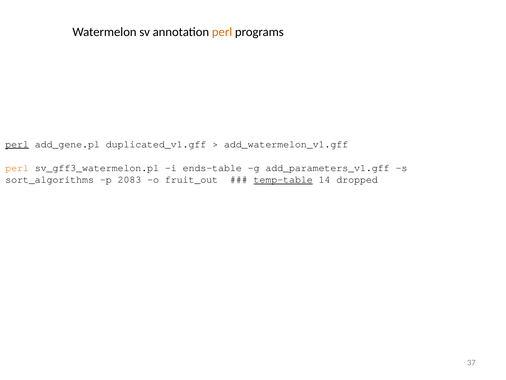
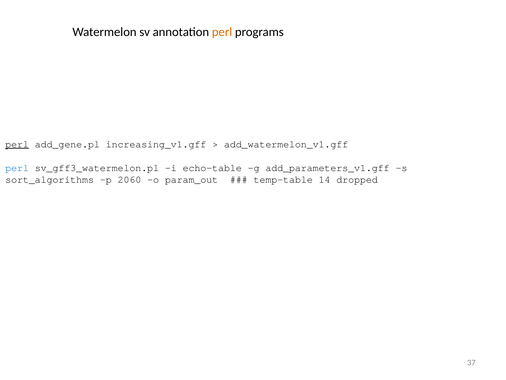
duplicated_v1.gff: duplicated_v1.gff -> increasing_v1.gff
perl at (17, 168) colour: orange -> blue
ends-table: ends-table -> echo-table
2083: 2083 -> 2060
fruit_out: fruit_out -> param_out
temp-table underline: present -> none
